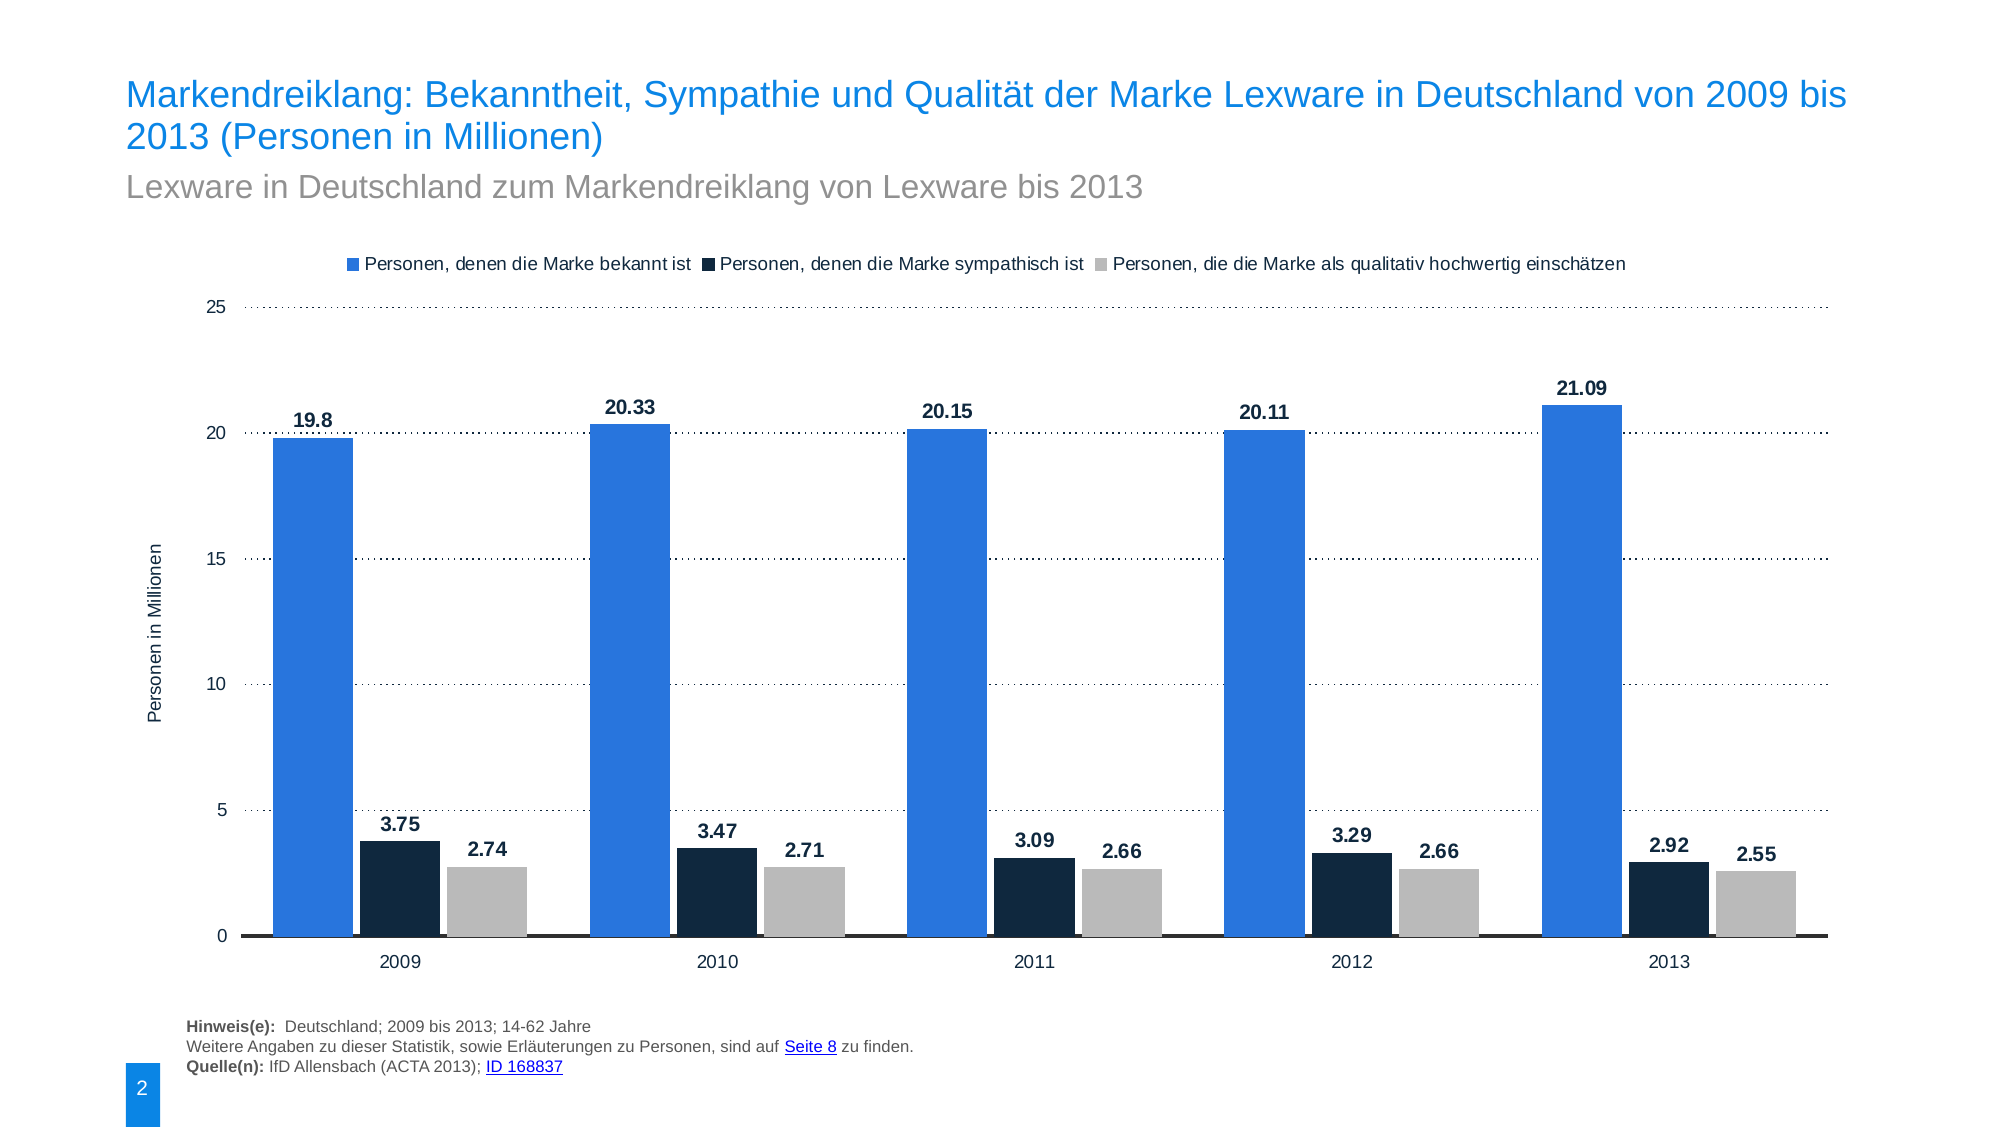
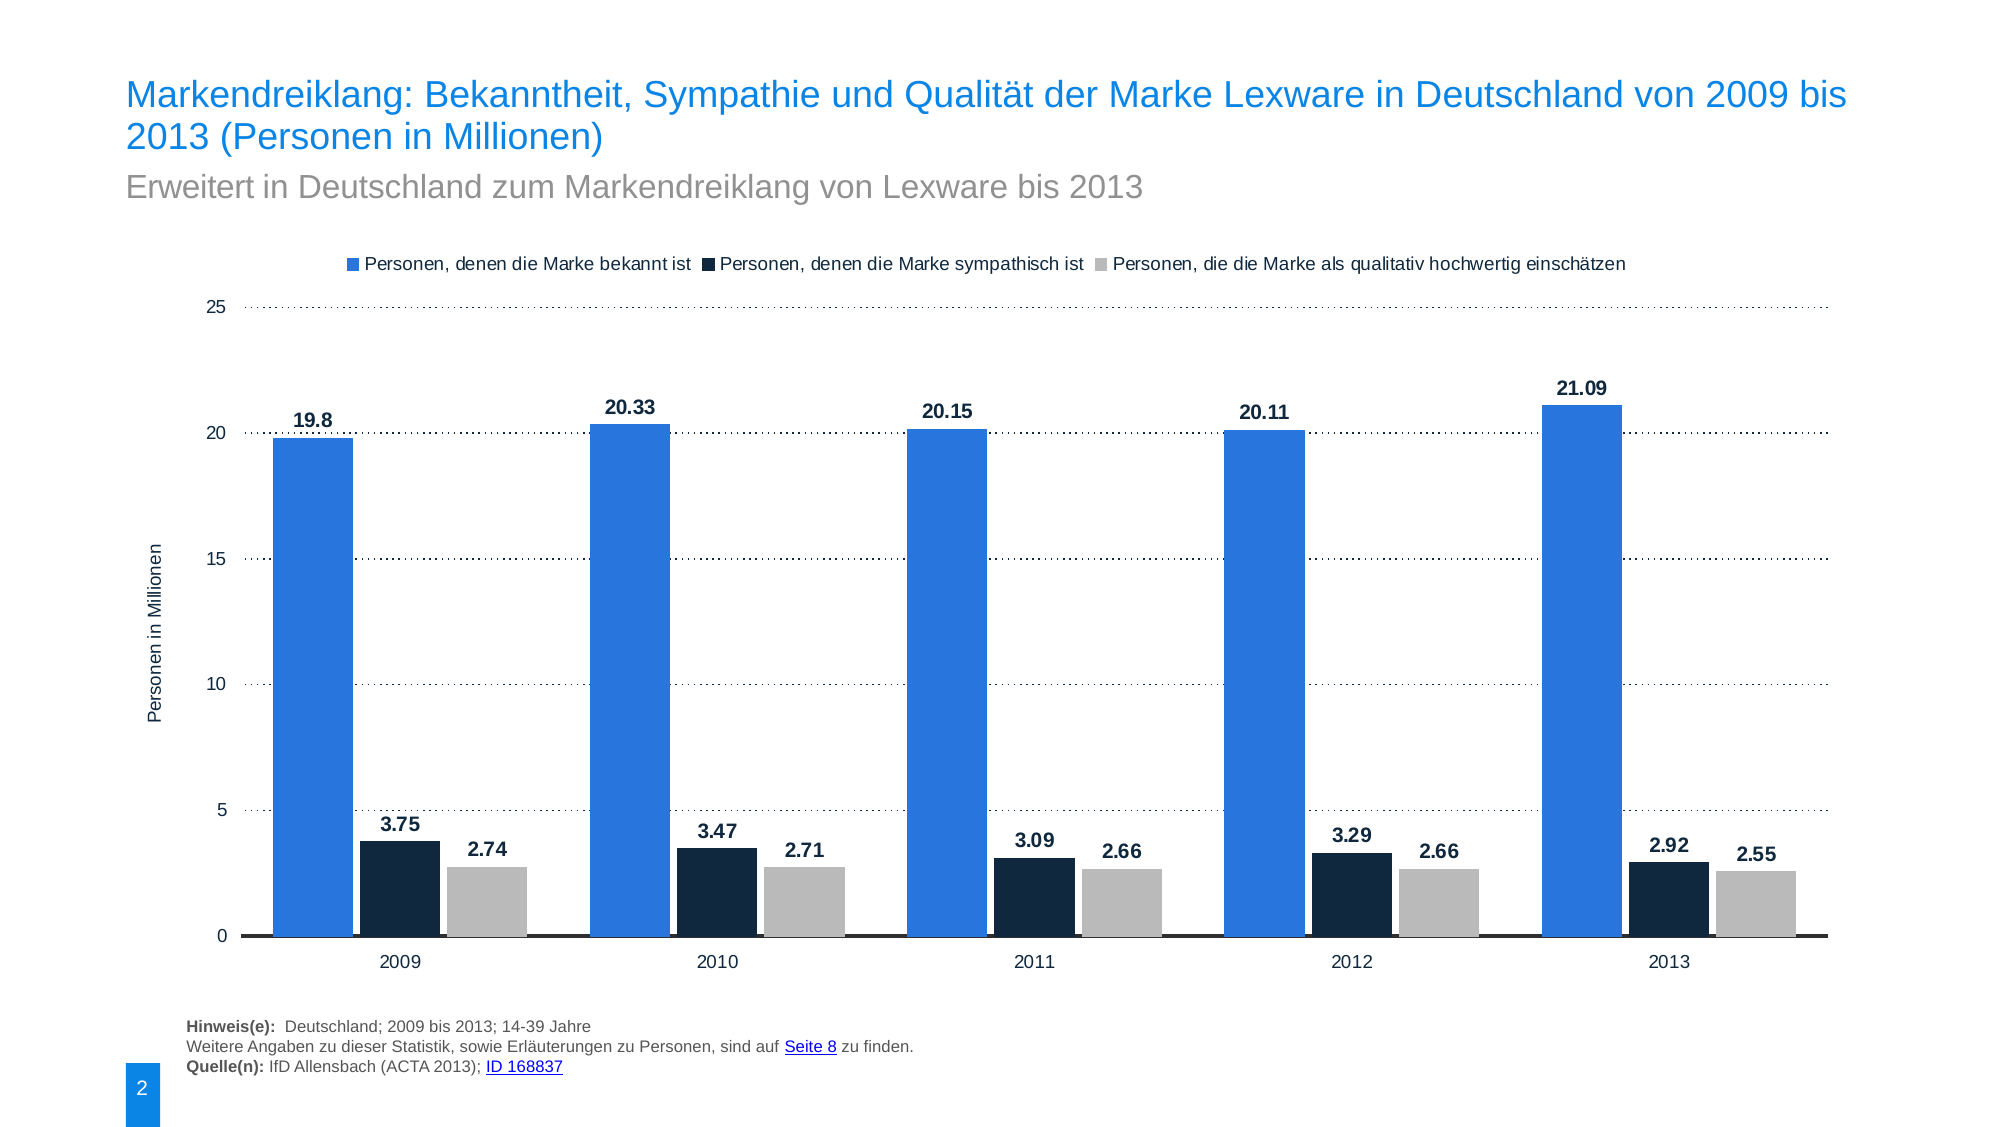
Lexware at (190, 187): Lexware -> Erweitert
14-62: 14-62 -> 14-39
